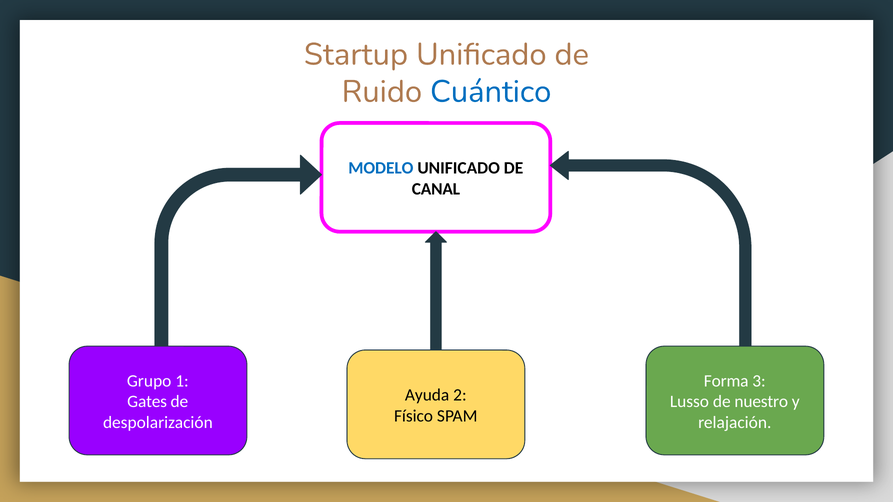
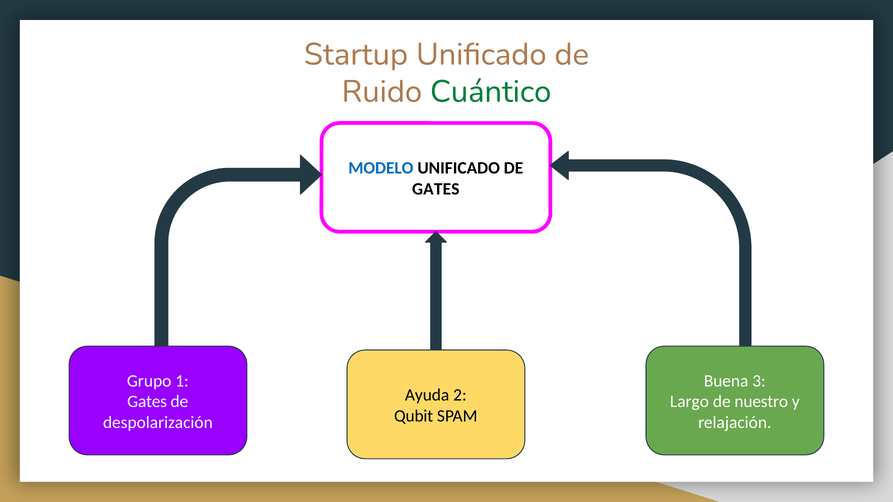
Cuántico colour: blue -> green
CANAL at (436, 189): CANAL -> GATES
Forma: Forma -> Buena
Lusso: Lusso -> Largo
Físico: Físico -> Qubit
